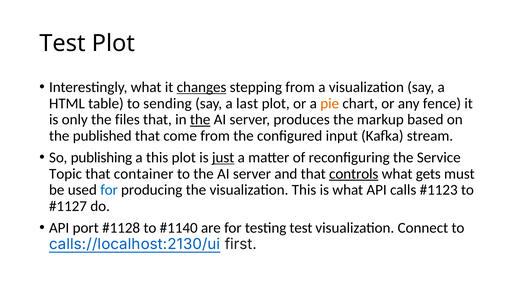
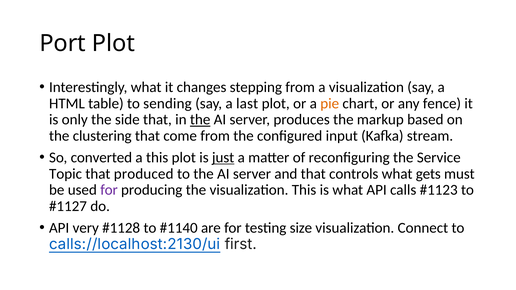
Test at (63, 43): Test -> Port
changes underline: present -> none
files: files -> side
published: published -> clustering
publishing: publishing -> converted
container: container -> produced
controls underline: present -> none
for at (109, 190) colour: blue -> purple
port: port -> very
testing test: test -> size
